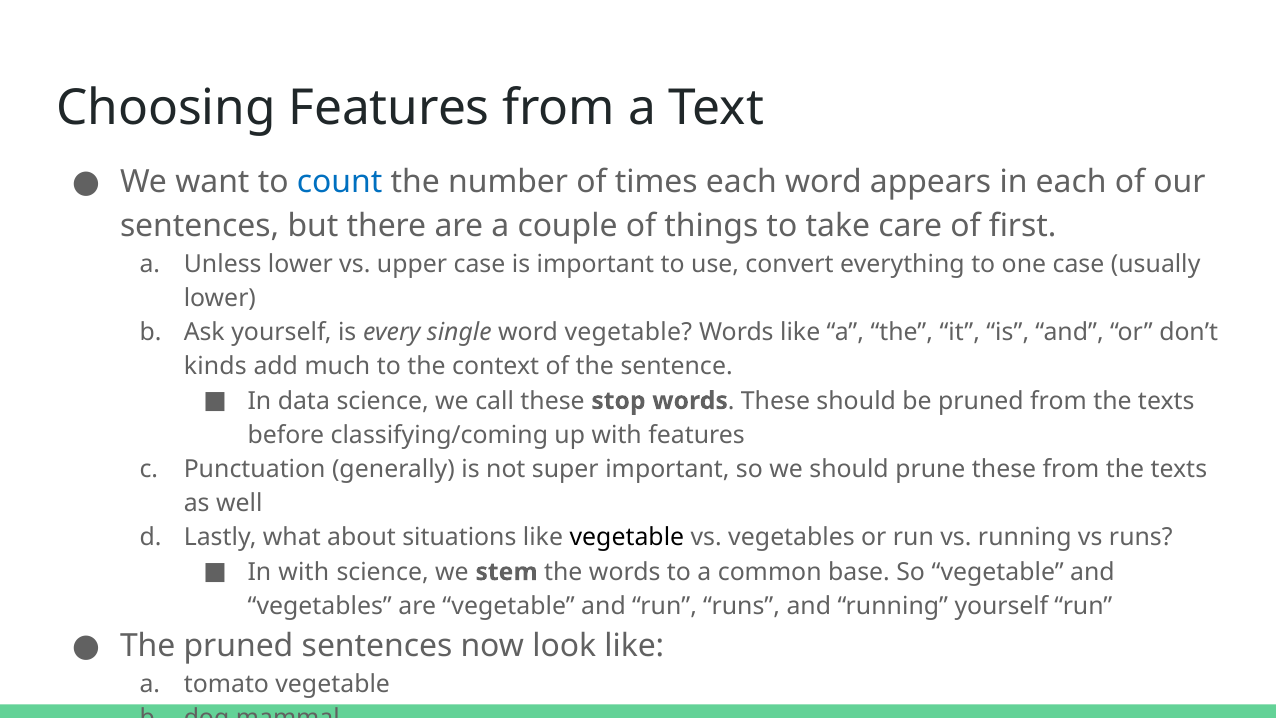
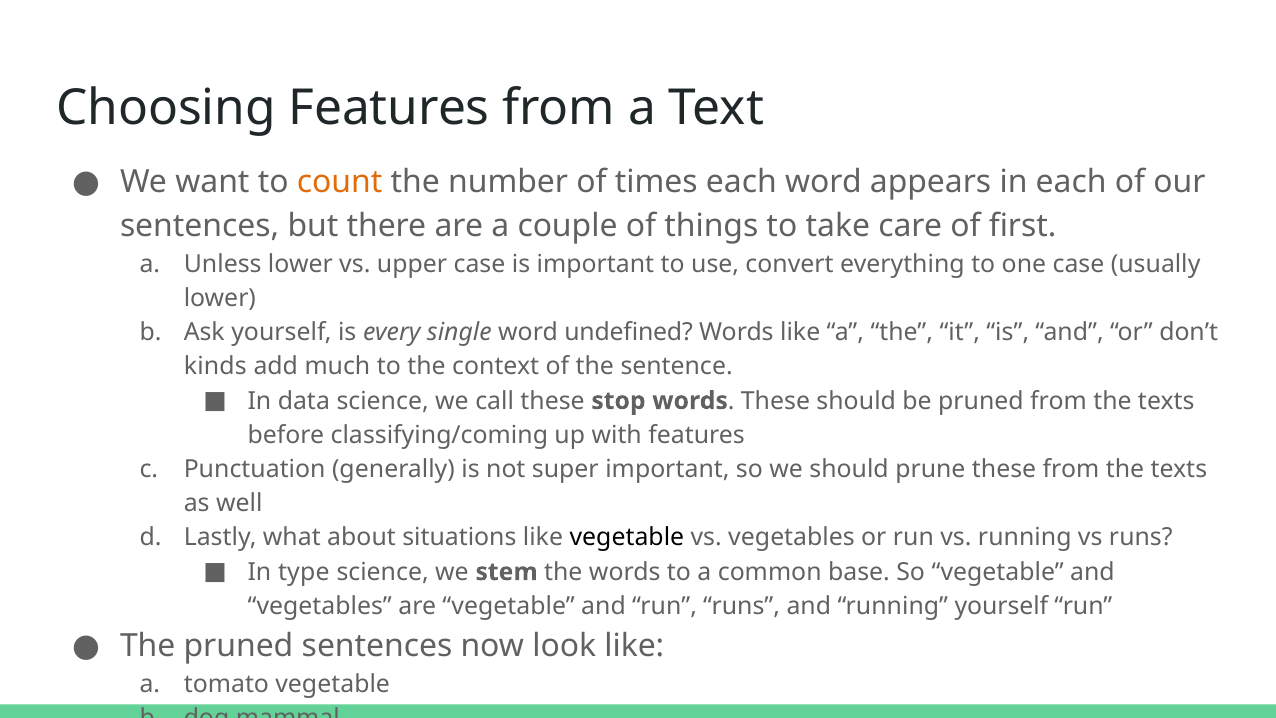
count colour: blue -> orange
word vegetable: vegetable -> undefined
In with: with -> type
